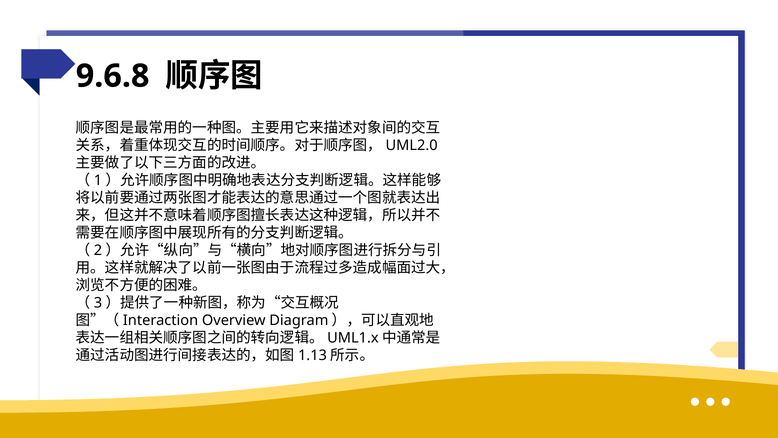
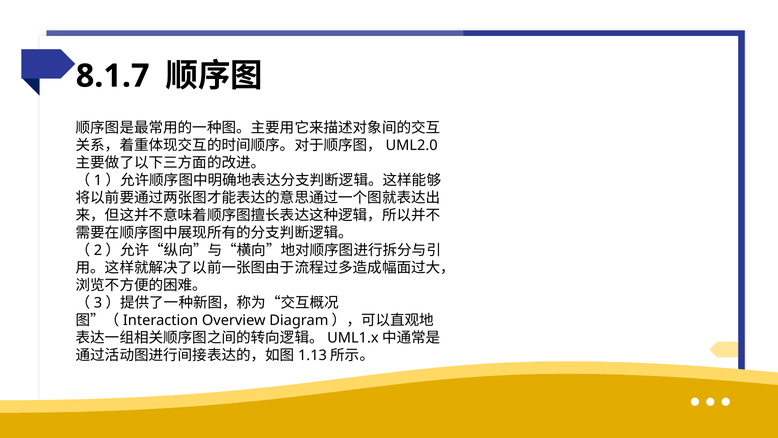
9.6.8: 9.6.8 -> 8.1.7
